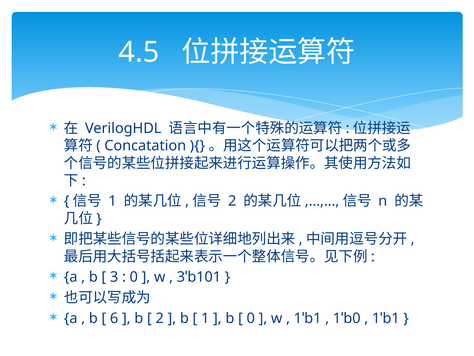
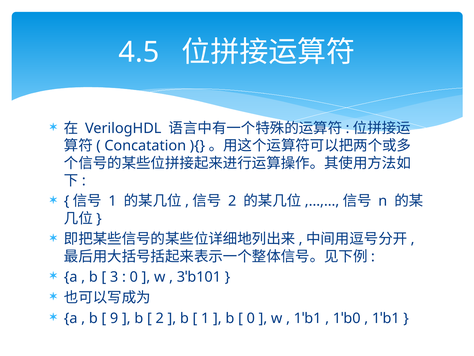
6: 6 -> 9
